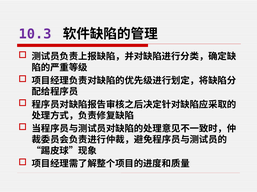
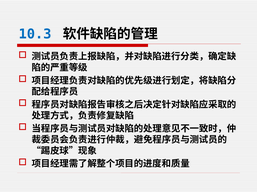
10.3 colour: purple -> blue
